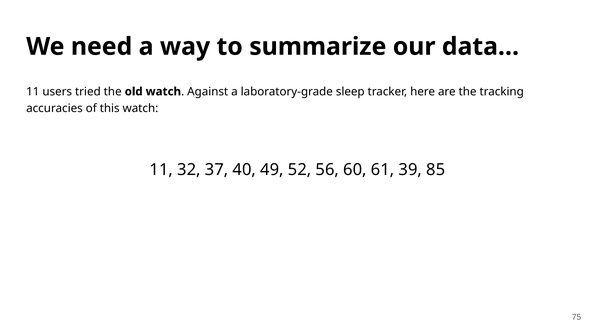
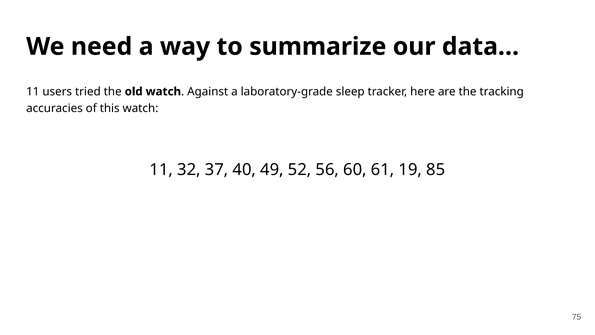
39: 39 -> 19
